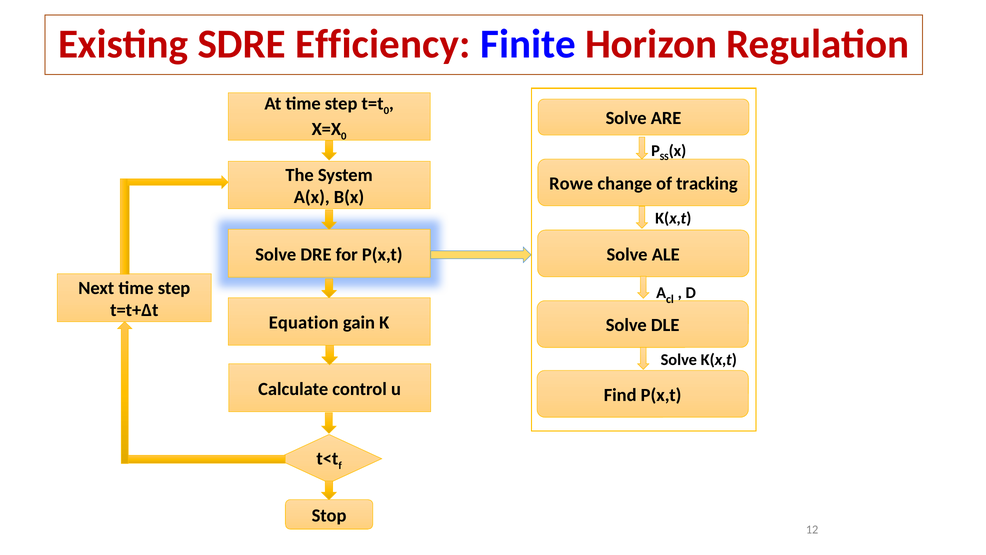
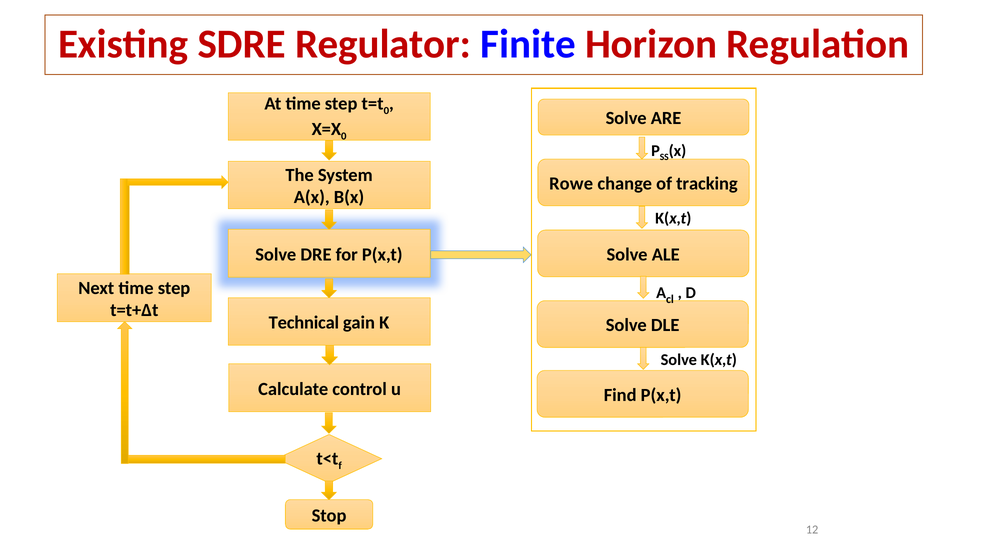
Efficiency: Efficiency -> Regulator
Equation: Equation -> Technical
